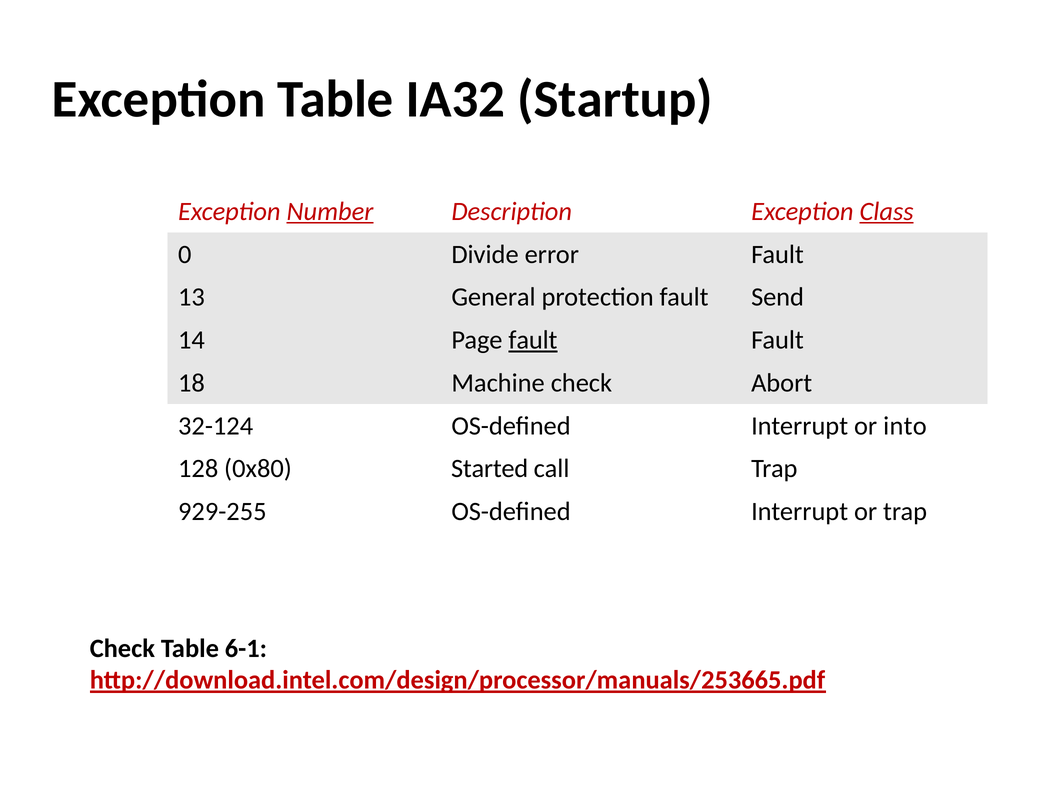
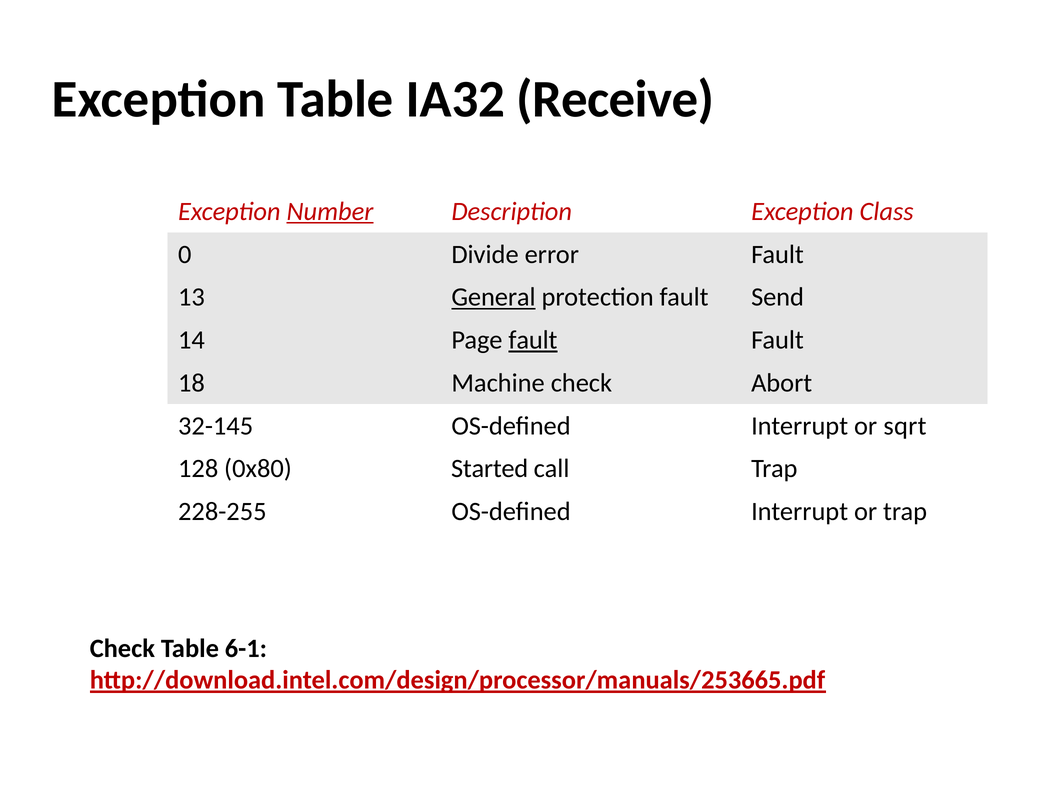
Startup: Startup -> Receive
Class underline: present -> none
General underline: none -> present
32-124: 32-124 -> 32-145
into: into -> sqrt
929-255: 929-255 -> 228-255
